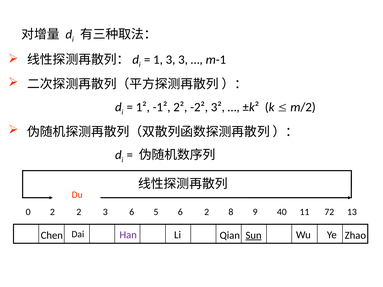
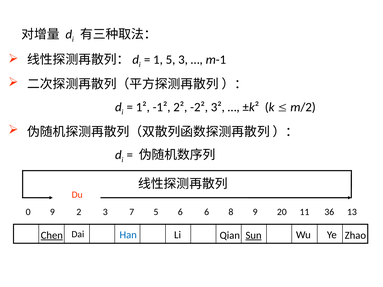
1 3: 3 -> 5
0 2: 2 -> 9
3 6: 6 -> 7
6 2: 2 -> 6
40: 40 -> 20
72: 72 -> 36
Han colour: purple -> blue
Chen underline: none -> present
